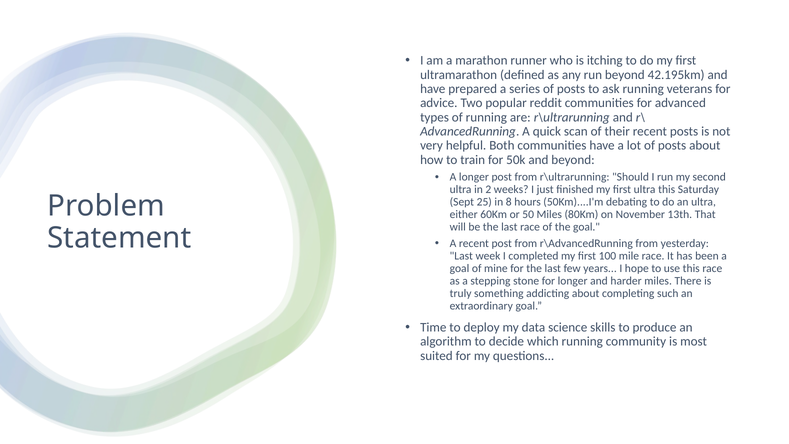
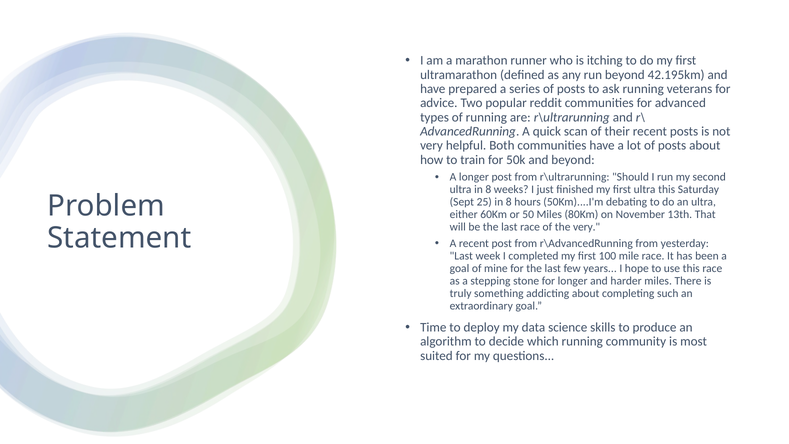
ultra in 2: 2 -> 8
the goal: goal -> very
